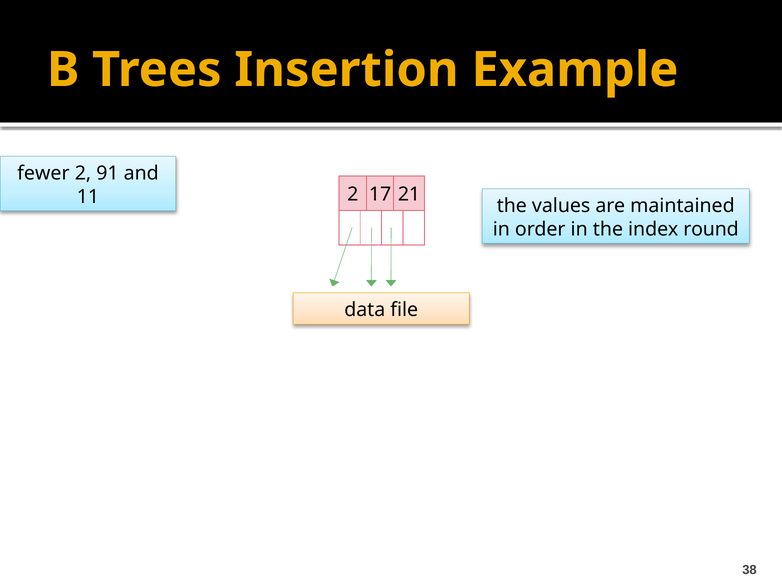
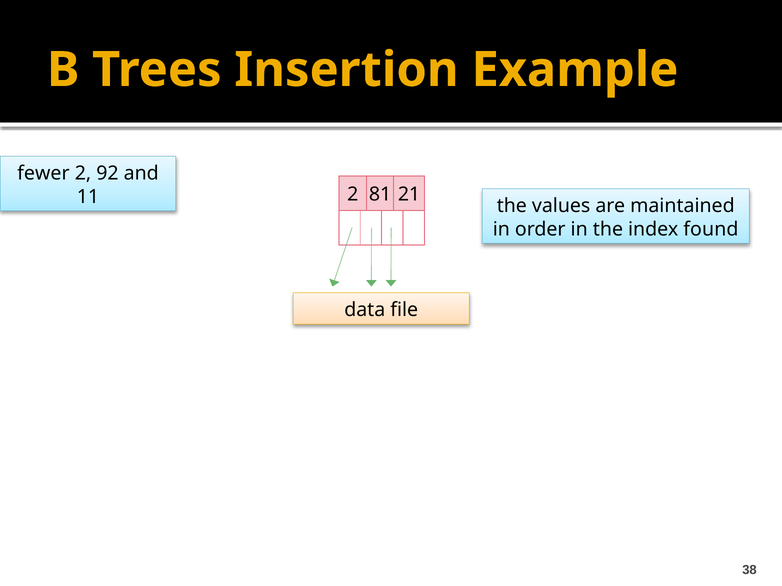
91: 91 -> 92
17: 17 -> 81
round: round -> found
